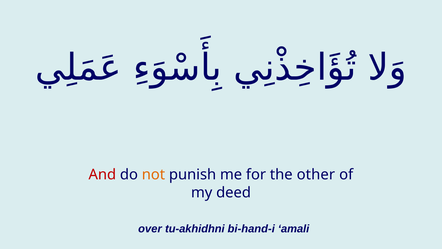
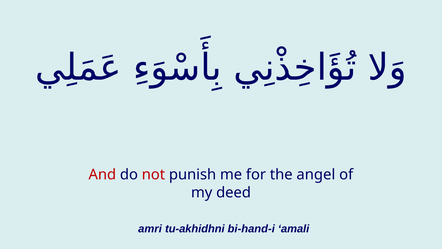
not colour: orange -> red
other: other -> angel
over: over -> amri
